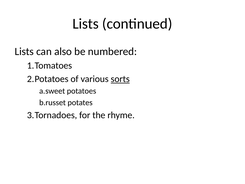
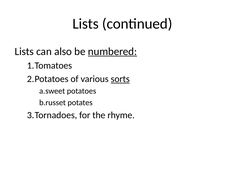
numbered underline: none -> present
